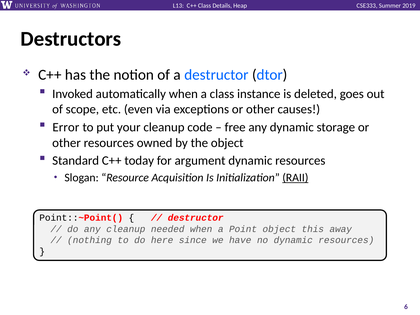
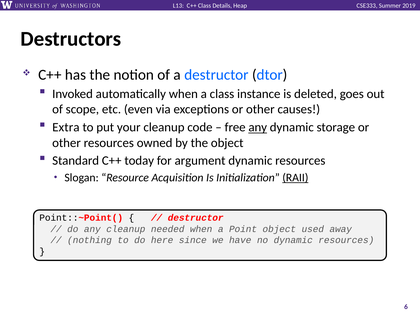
Error: Error -> Extra
any at (258, 127) underline: none -> present
this: this -> used
